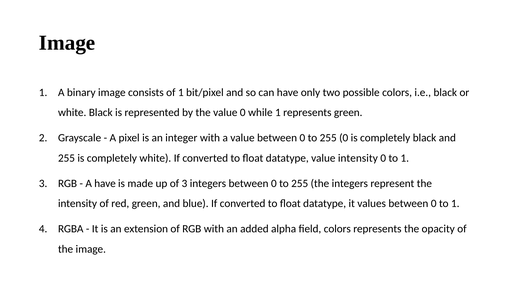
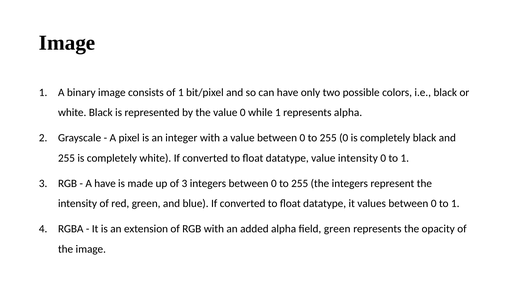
represents green: green -> alpha
field colors: colors -> green
